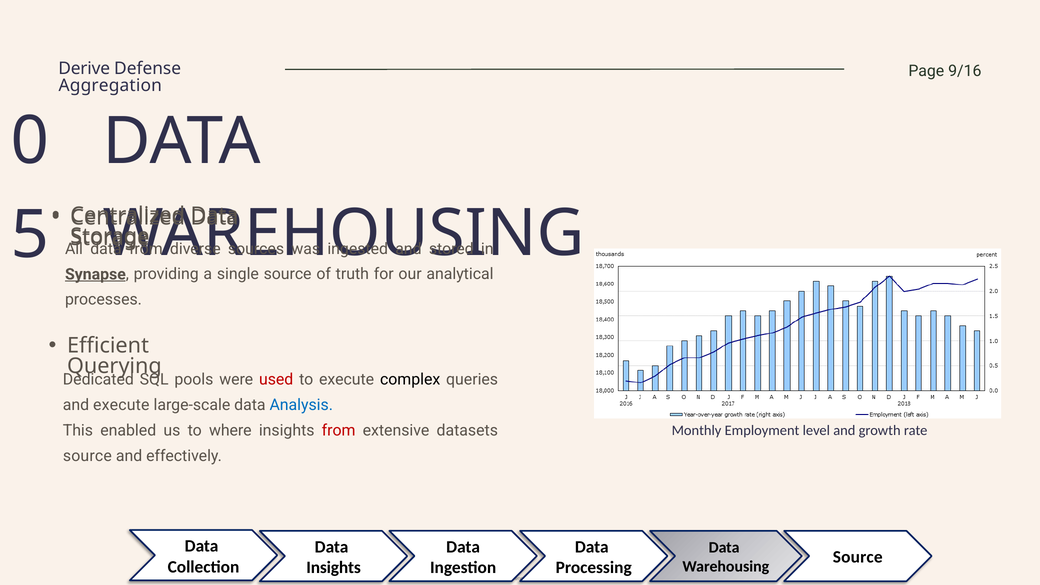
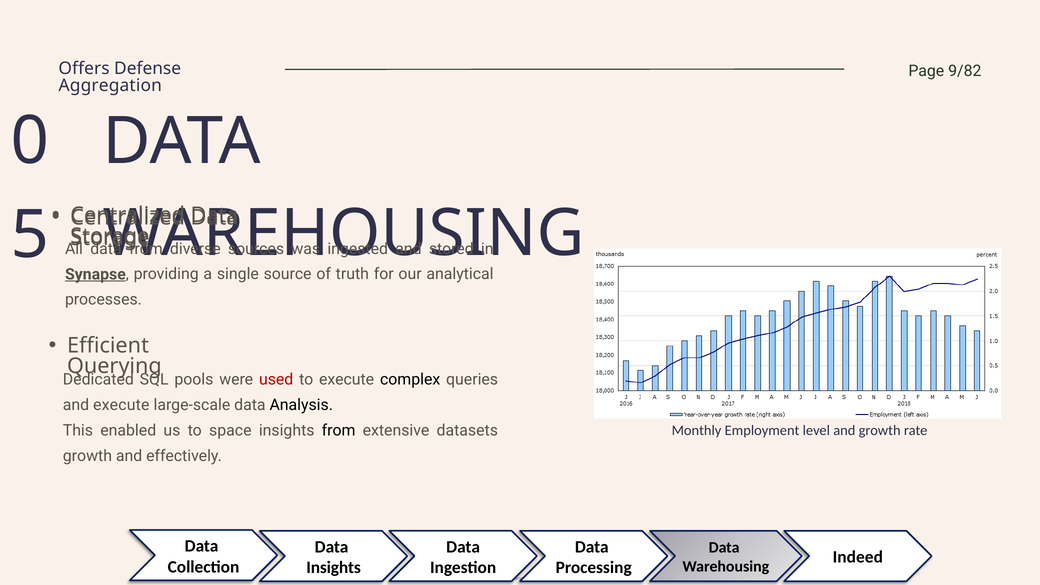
Derive: Derive -> Offers
9/16: 9/16 -> 9/82
Analysis colour: blue -> black
where: where -> space
from at (339, 430) colour: red -> black
source at (87, 456): source -> growth
Source at (858, 557): Source -> Indeed
